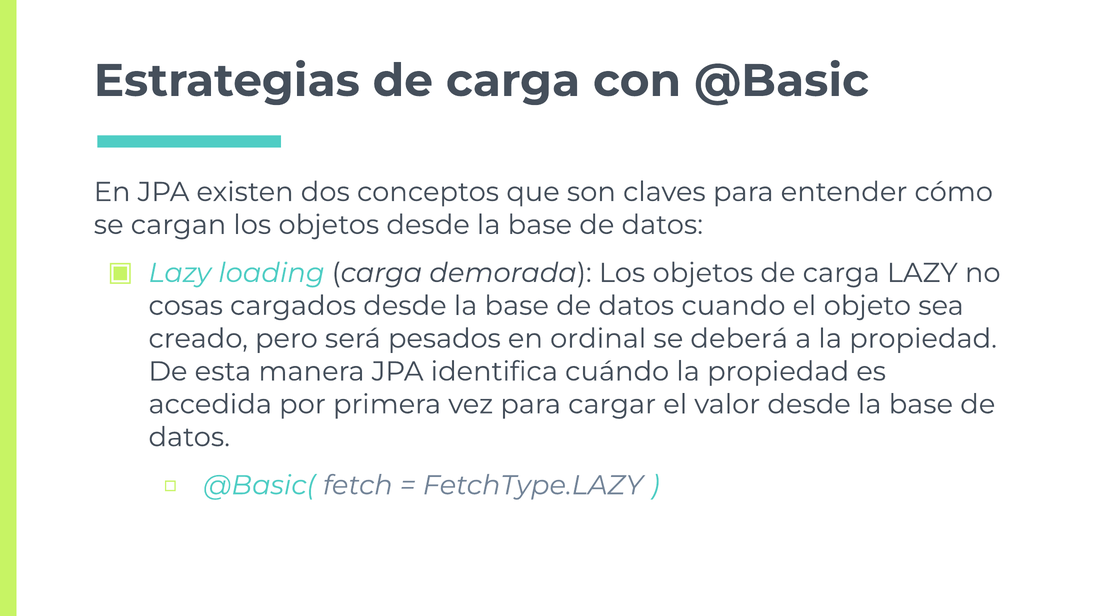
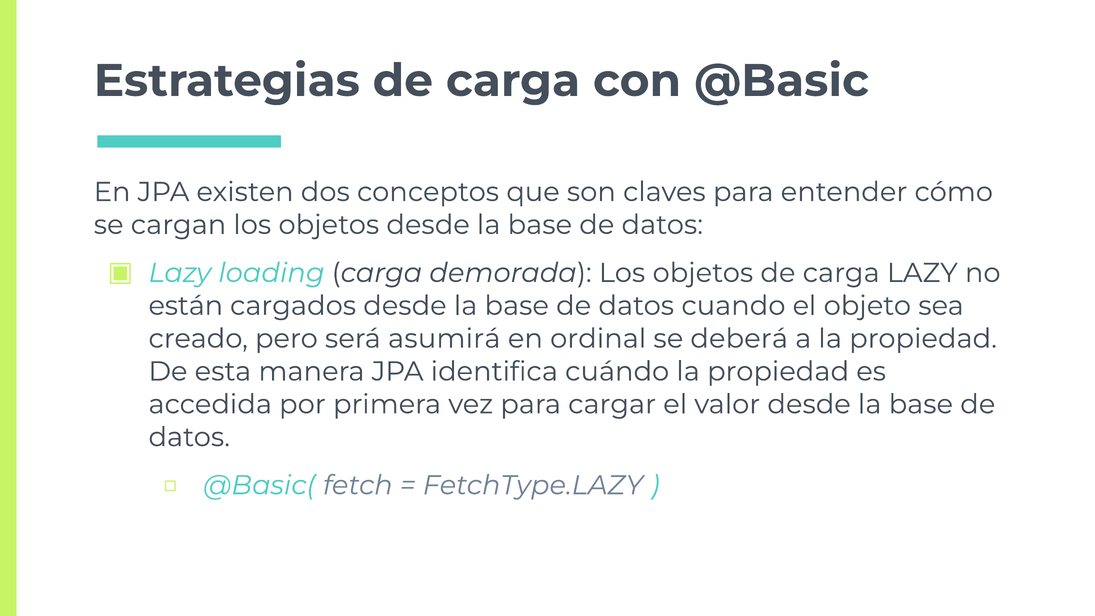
cosas: cosas -> están
pesados: pesados -> asumirá
